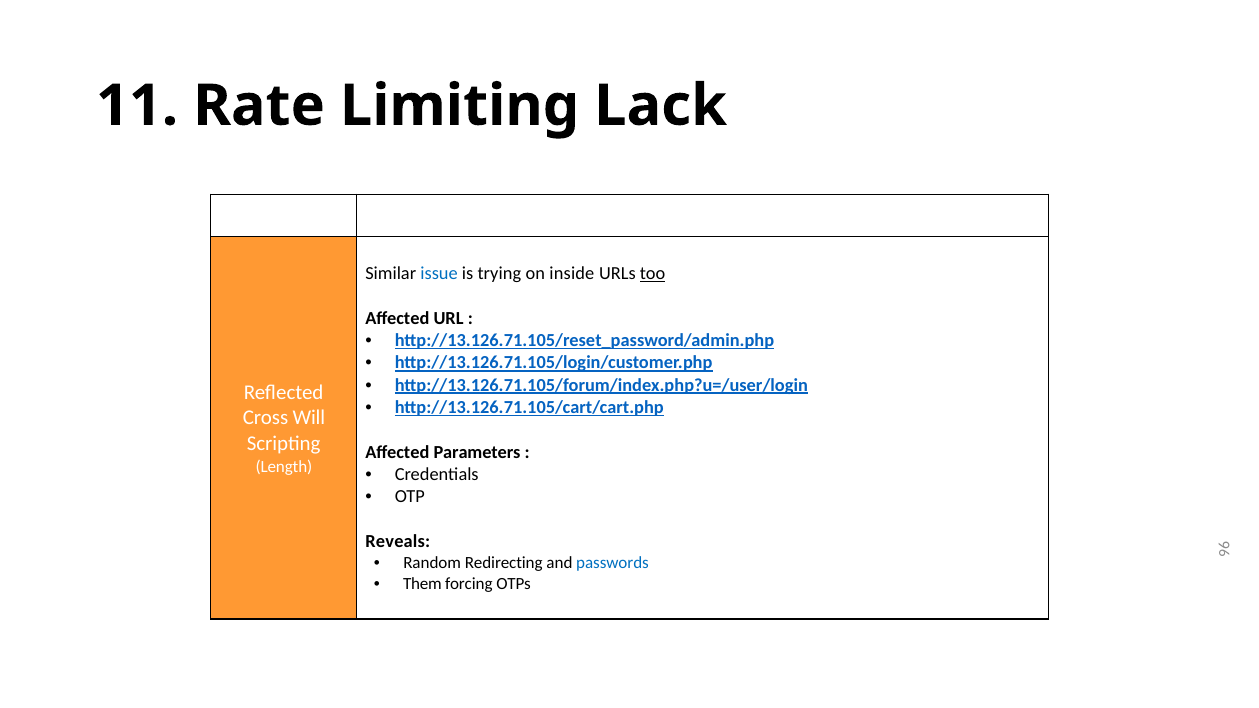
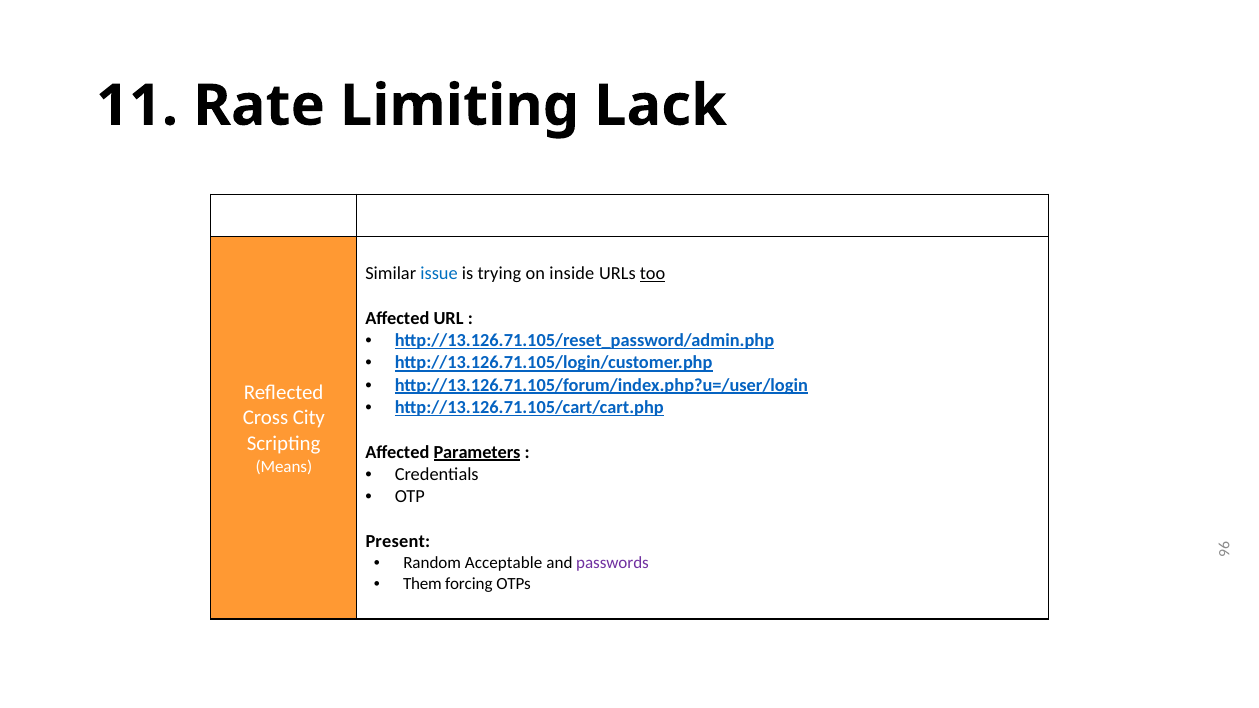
Will: Will -> City
Parameters underline: none -> present
Length: Length -> Means
Reveals: Reveals -> Present
Redirecting: Redirecting -> Acceptable
passwords colour: blue -> purple
